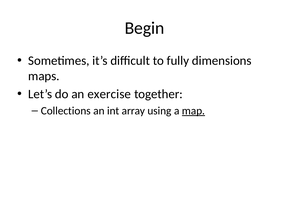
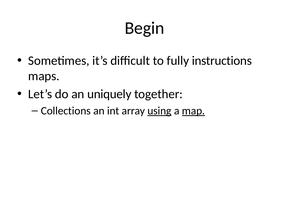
dimensions: dimensions -> instructions
exercise: exercise -> uniquely
using underline: none -> present
